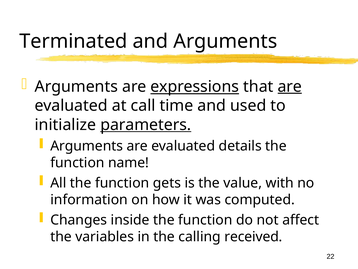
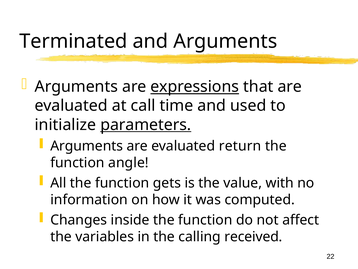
are at (290, 86) underline: present -> none
details: details -> return
name: name -> angle
